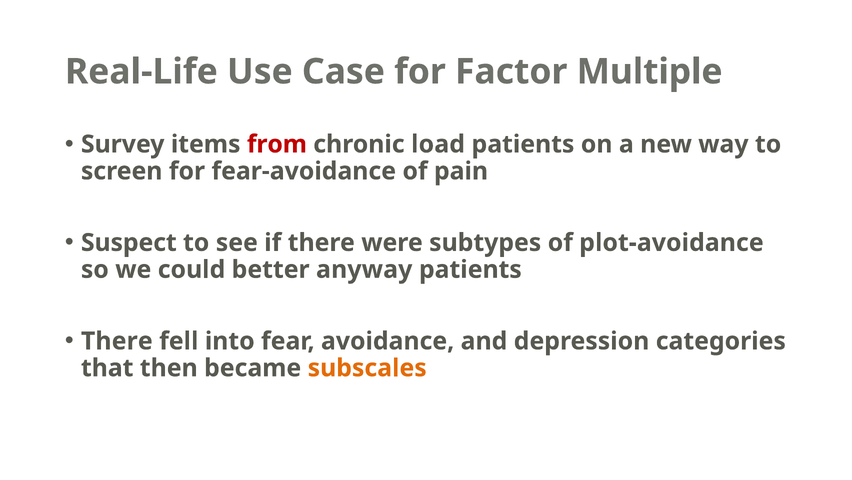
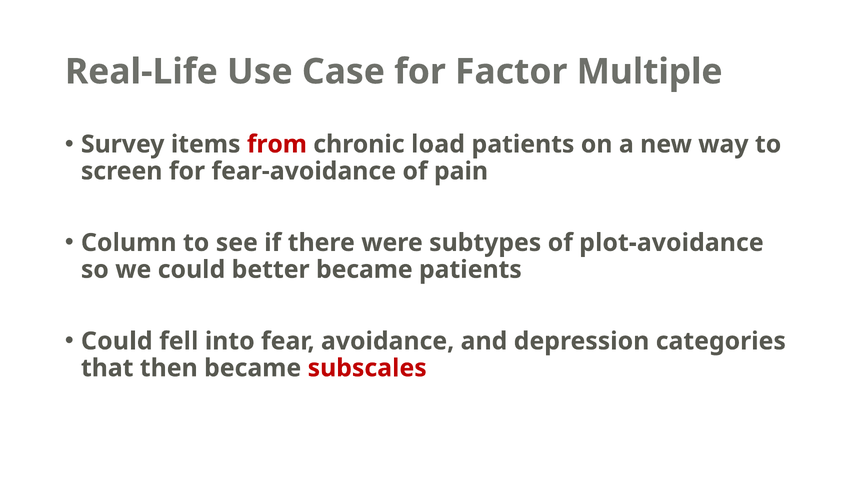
Suspect: Suspect -> Column
better anyway: anyway -> became
There at (117, 341): There -> Could
subscales colour: orange -> red
